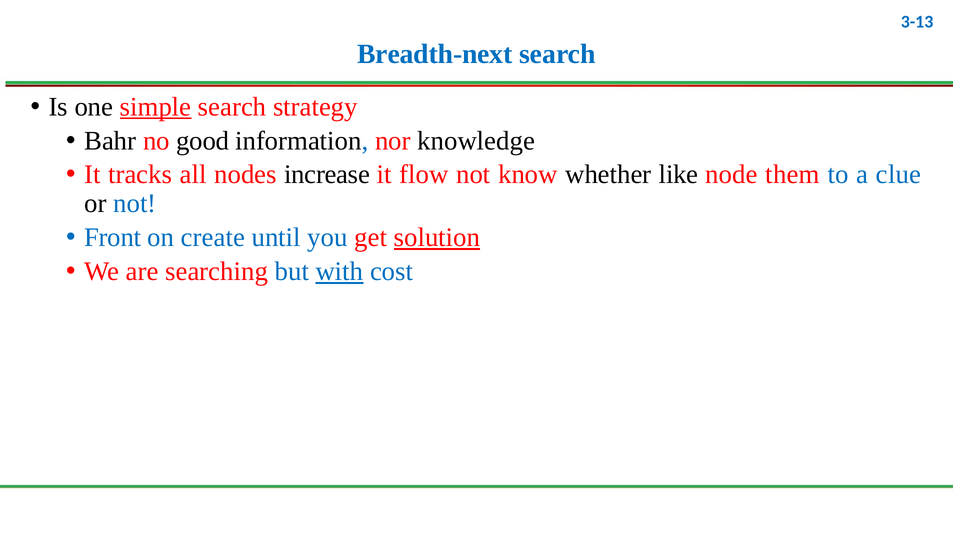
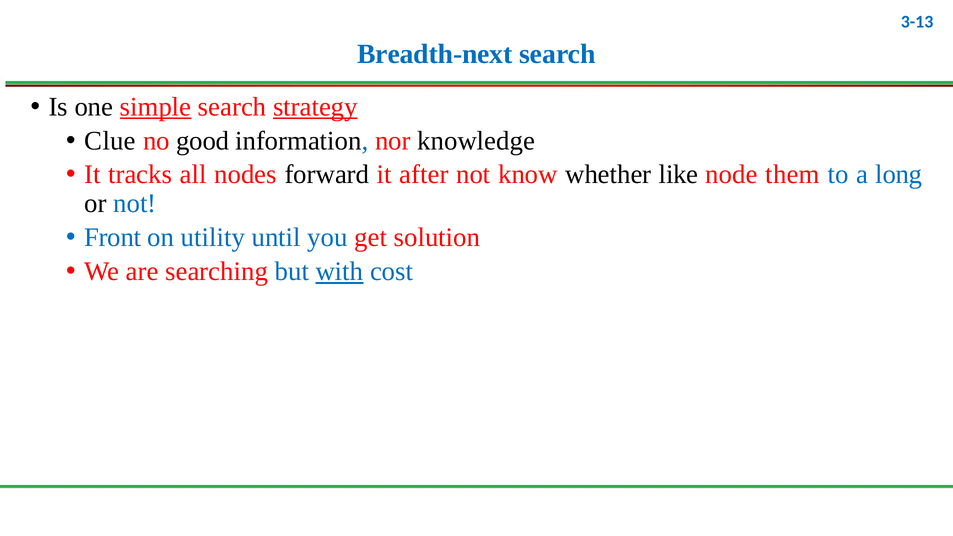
strategy underline: none -> present
Bahr: Bahr -> Clue
increase: increase -> forward
flow: flow -> after
clue: clue -> long
create: create -> utility
solution underline: present -> none
